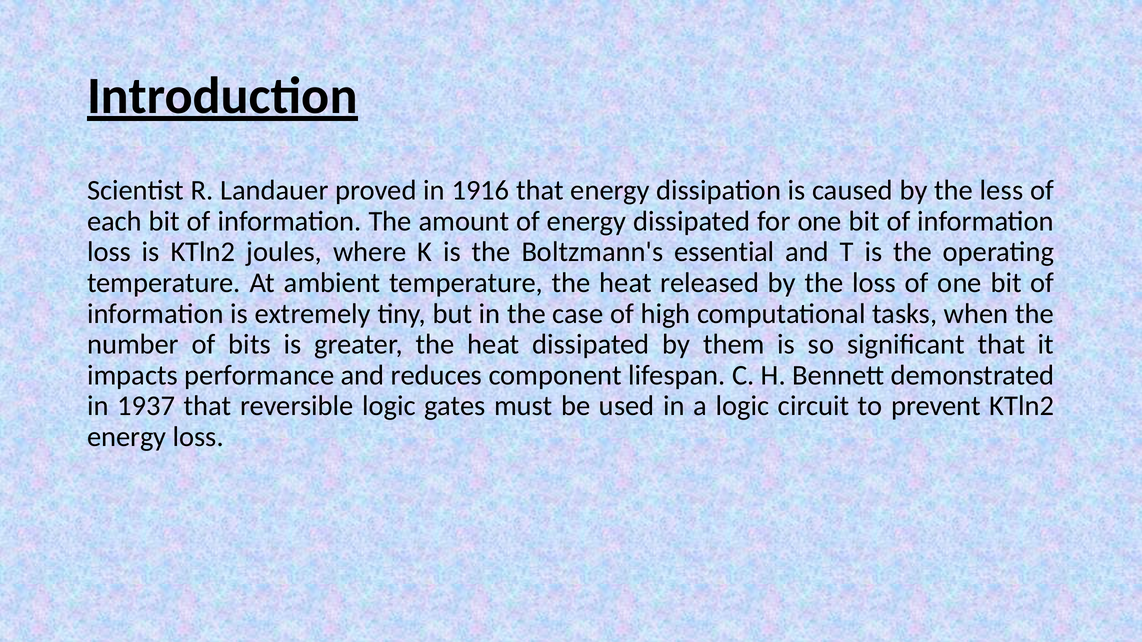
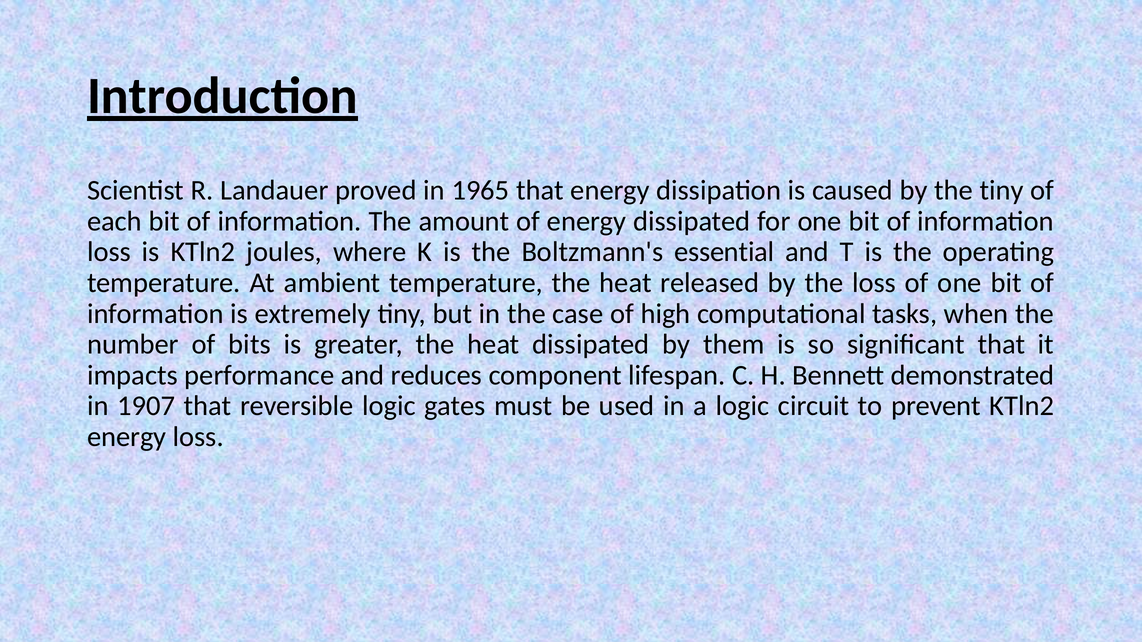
1916: 1916 -> 1965
the less: less -> tiny
1937: 1937 -> 1907
